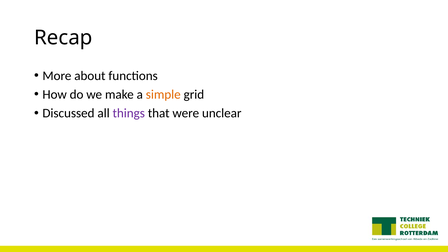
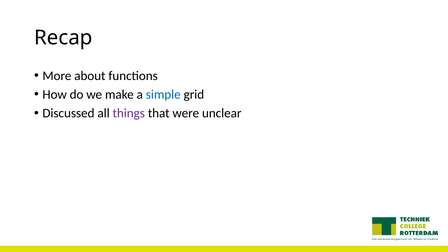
simple colour: orange -> blue
